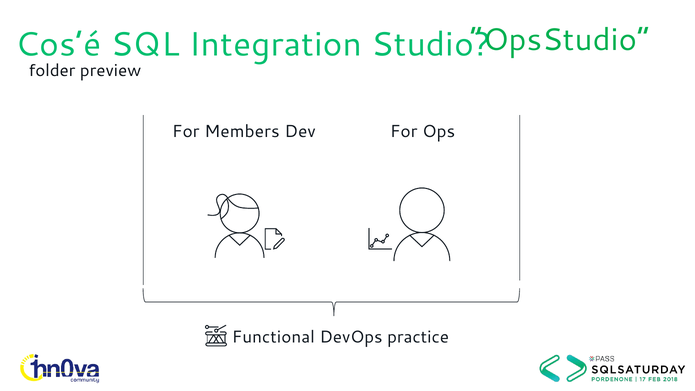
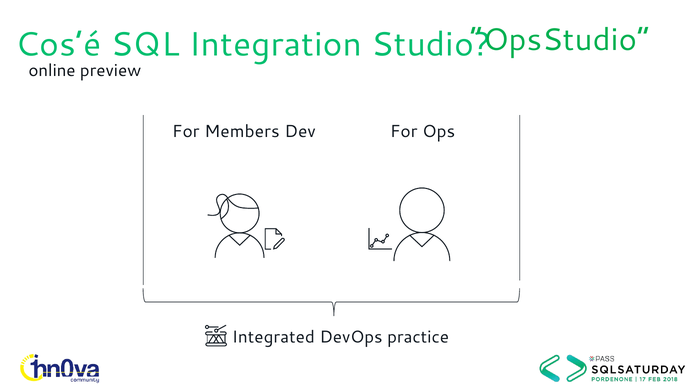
folder: folder -> online
Functional: Functional -> Integrated
